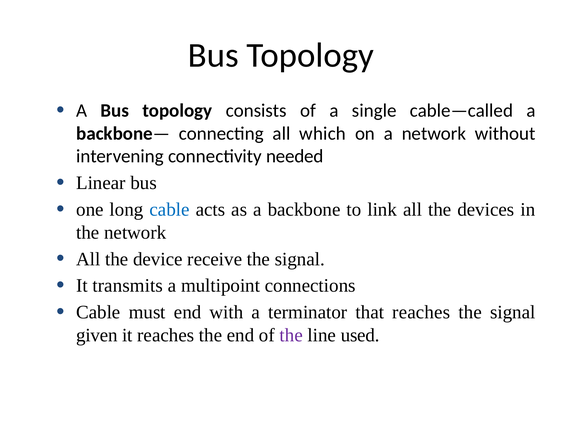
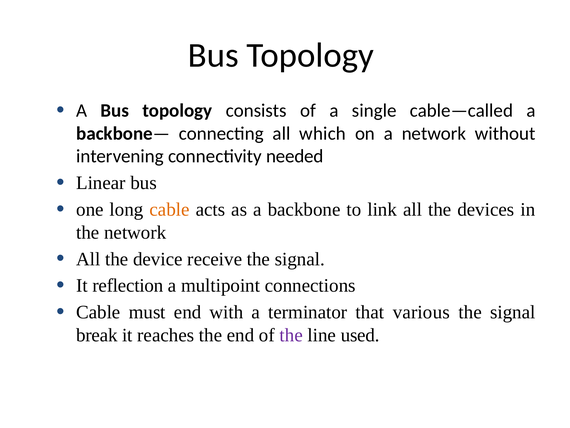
cable at (170, 209) colour: blue -> orange
transmits: transmits -> reflection
that reaches: reaches -> various
given: given -> break
